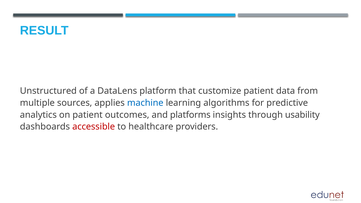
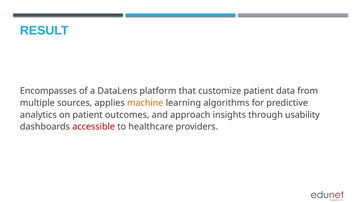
Unstructured: Unstructured -> Encompasses
machine colour: blue -> orange
platforms: platforms -> approach
